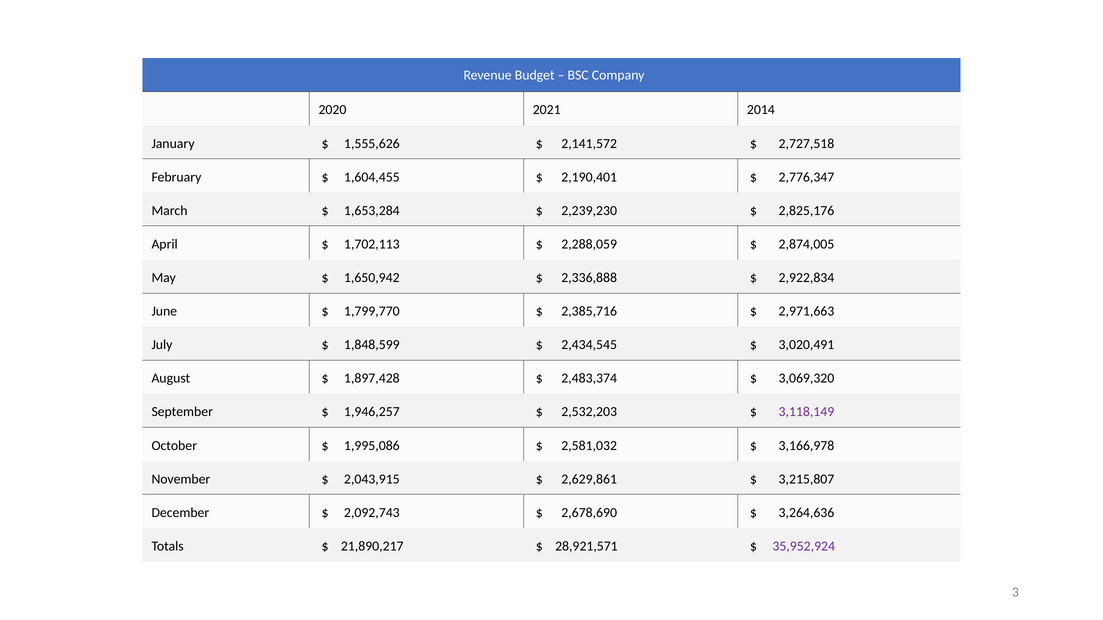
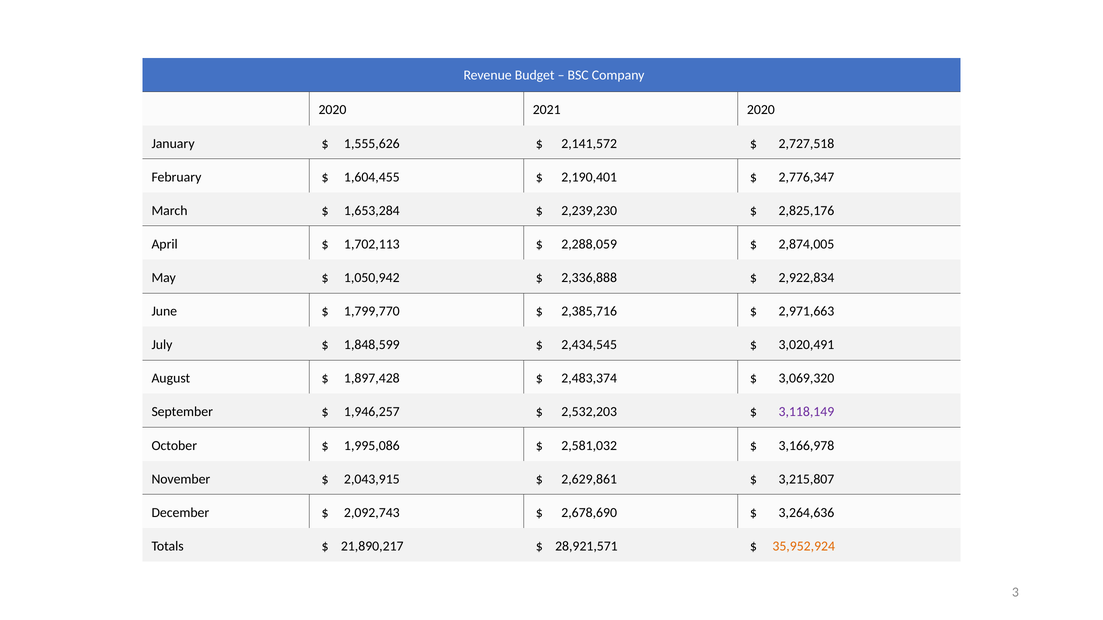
2021 2014: 2014 -> 2020
1,650,942: 1,650,942 -> 1,050,942
35,952,924 colour: purple -> orange
